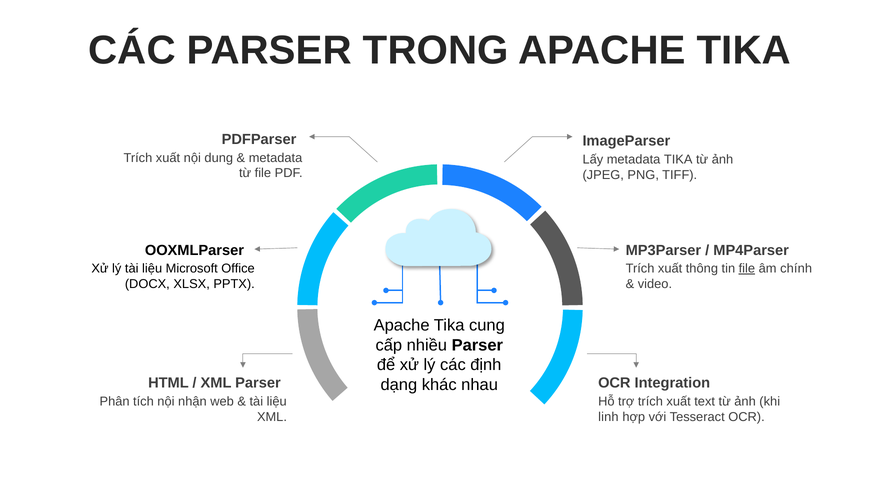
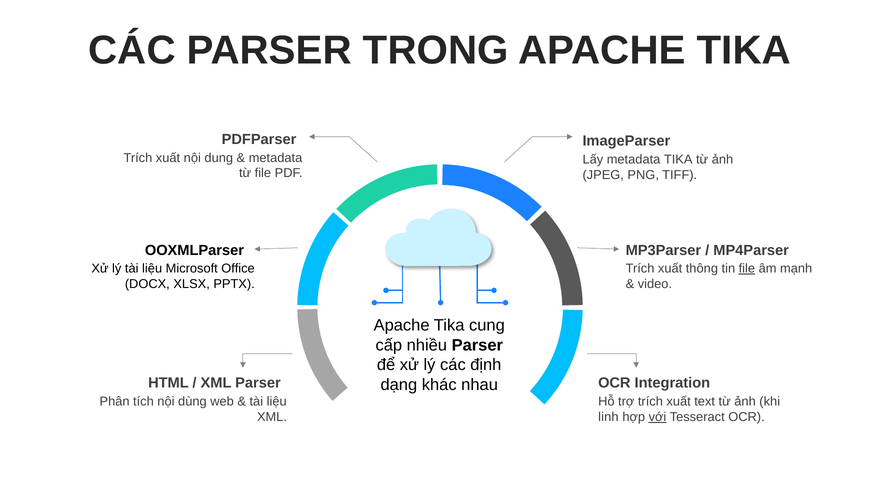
chính: chính -> mạnh
nhận: nhận -> dùng
với underline: none -> present
